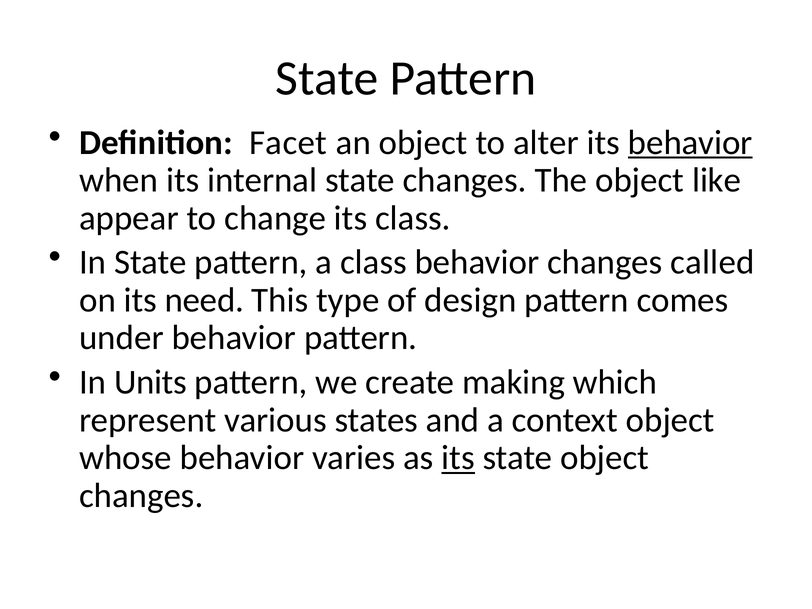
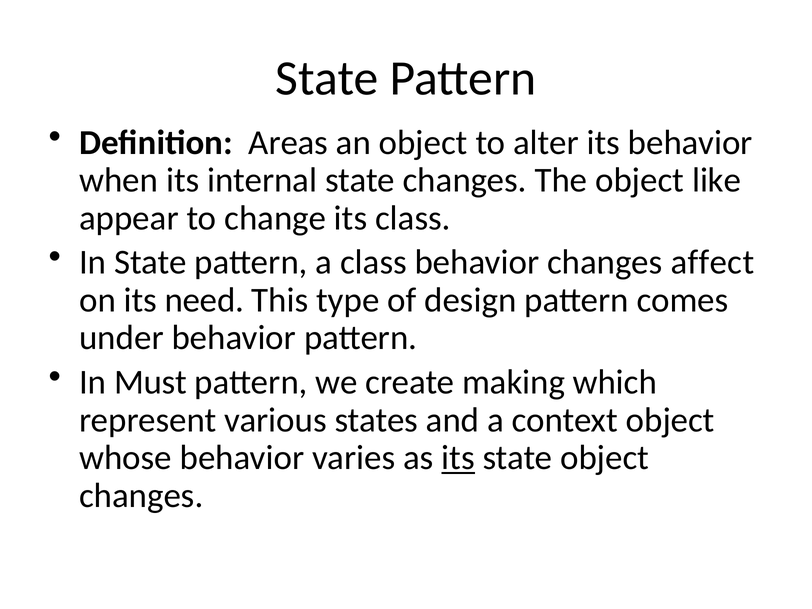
Facet: Facet -> Areas
behavior at (690, 143) underline: present -> none
called: called -> affect
Units: Units -> Must
